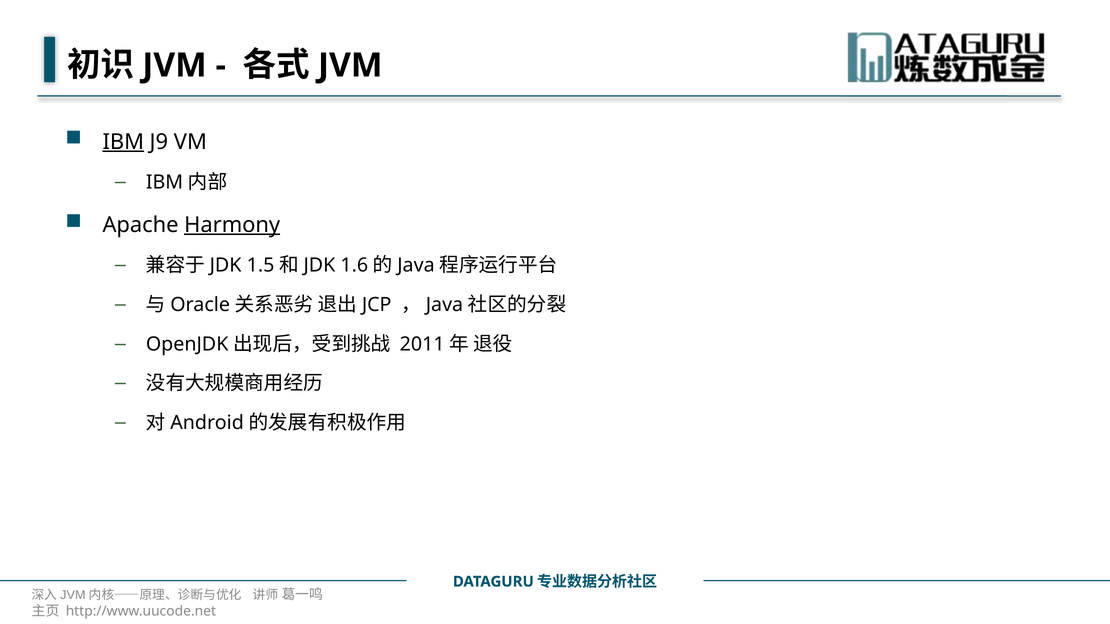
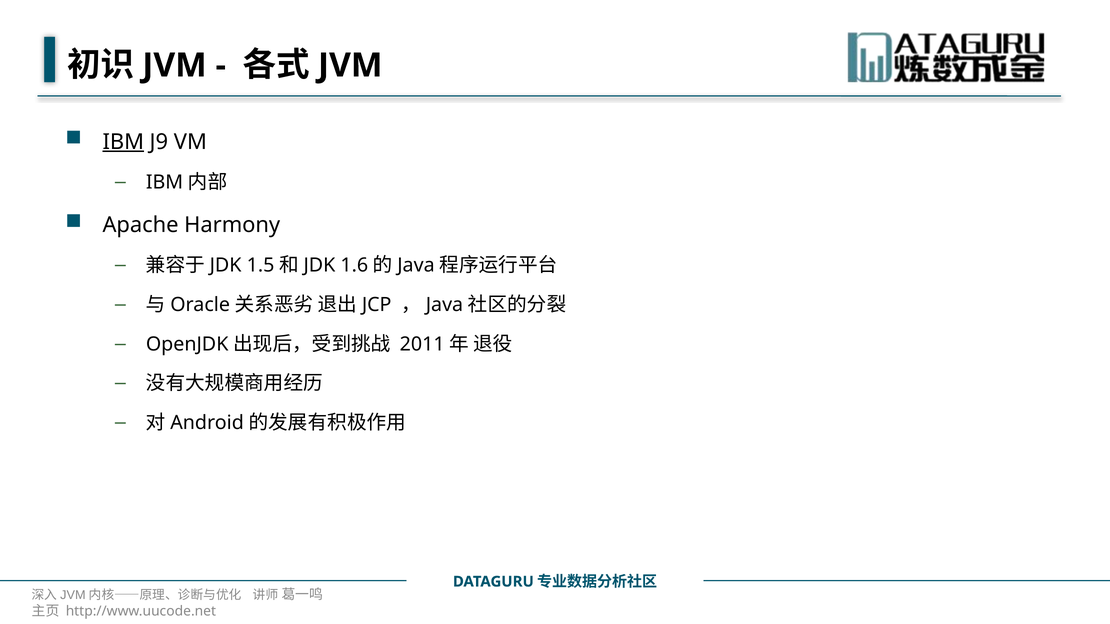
Harmony underline: present -> none
